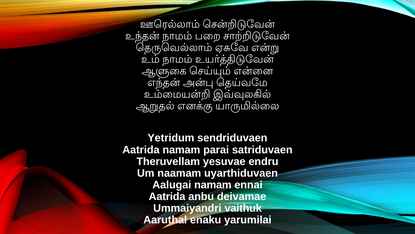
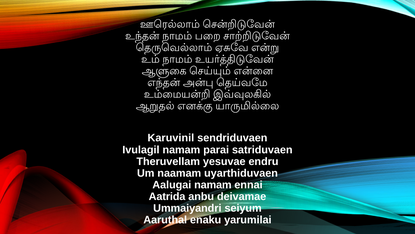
Yetridum: Yetridum -> Karuvinil
Aatrida at (141, 149): Aatrida -> Ivulagil
vaithuk: vaithuk -> seiyum
